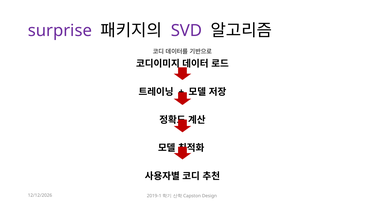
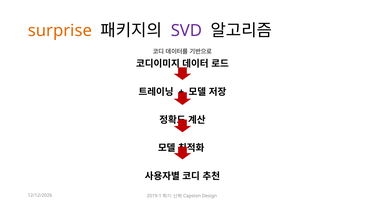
surprise colour: purple -> orange
